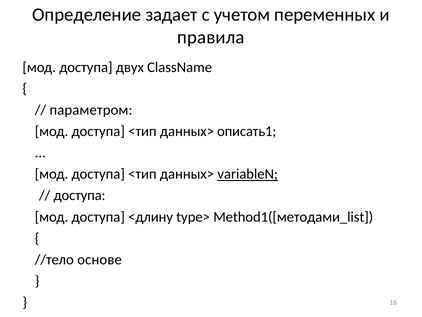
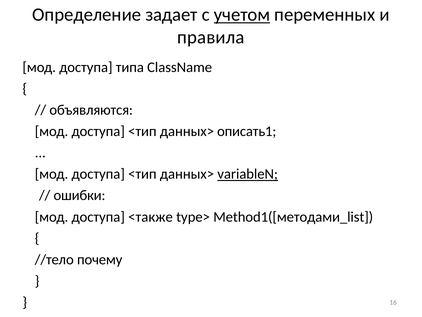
учетом underline: none -> present
двух: двух -> типа
параметром: параметром -> объявляются
доступа at (80, 195): доступа -> ошибки
<длину: <длину -> <также
основе: основе -> почему
